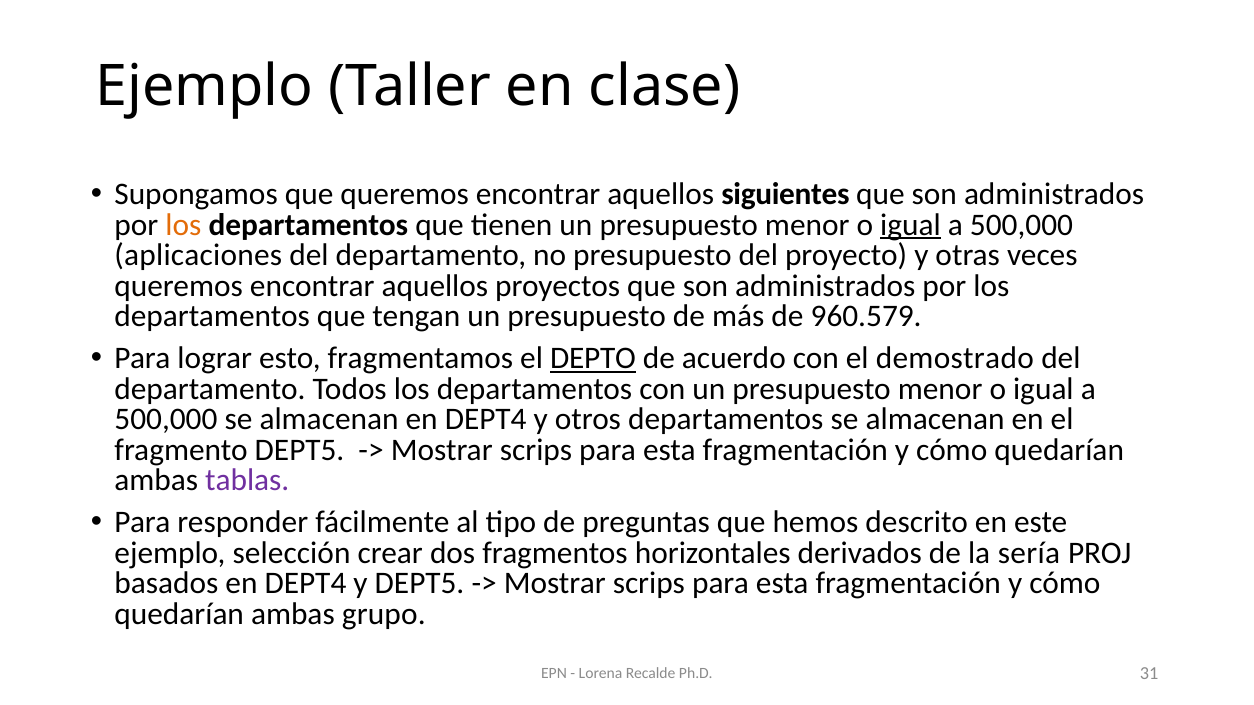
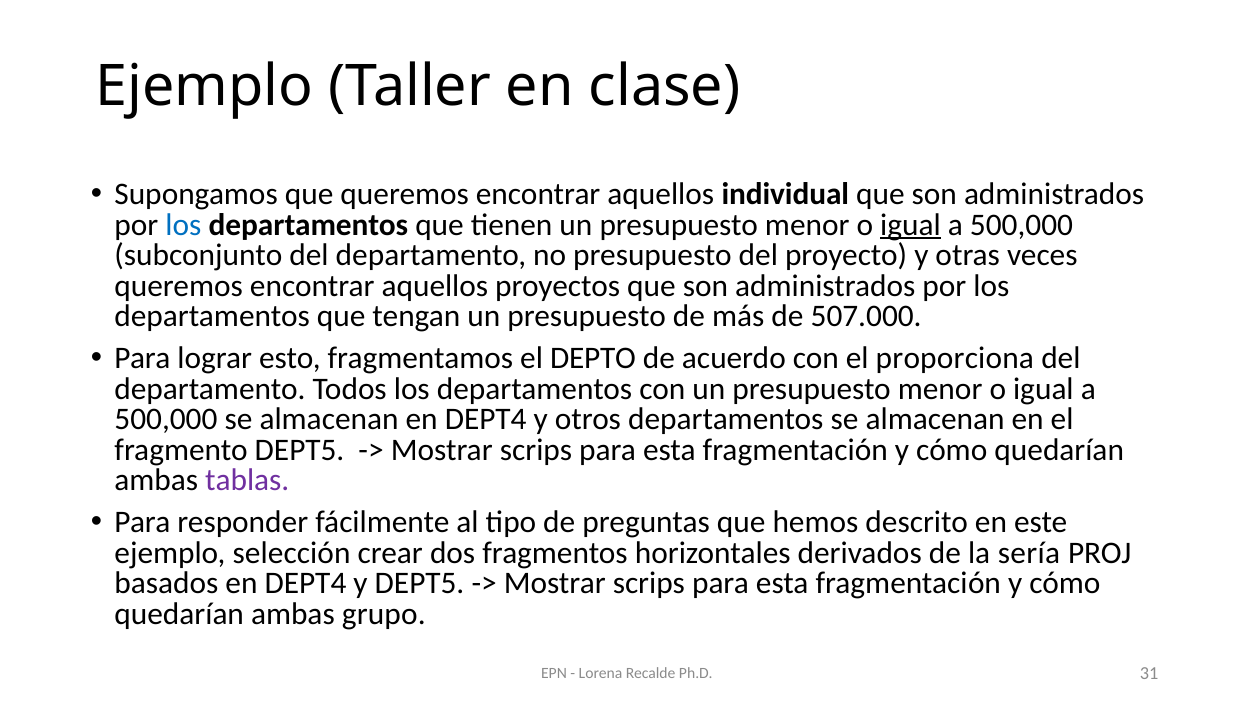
siguientes: siguientes -> individual
los at (183, 225) colour: orange -> blue
aplicaciones: aplicaciones -> subconjunto
960.579: 960.579 -> 507.000
DEPTO underline: present -> none
demostrado: demostrado -> proporciona
